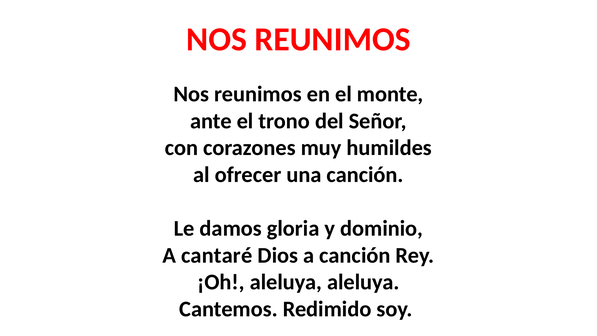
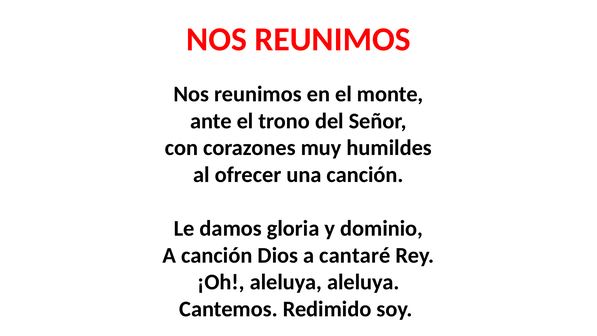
A cantaré: cantaré -> canción
a canción: canción -> cantaré
